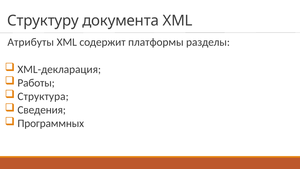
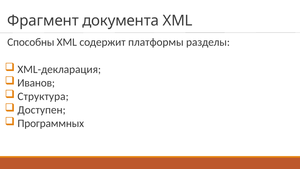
Структуру: Структуру -> Фрагмент
Атрибуты: Атрибуты -> Способны
Работы: Работы -> Иванов
Сведения: Сведения -> Доступен
